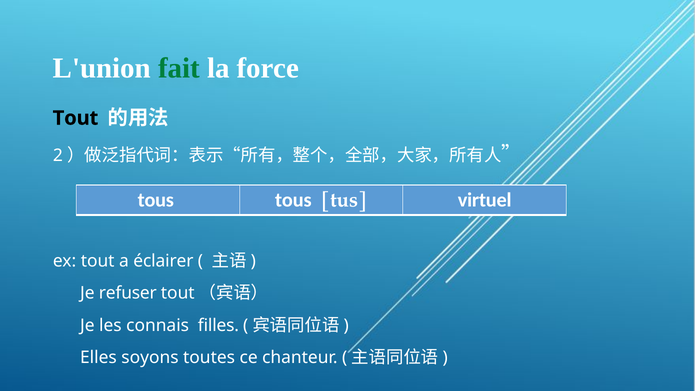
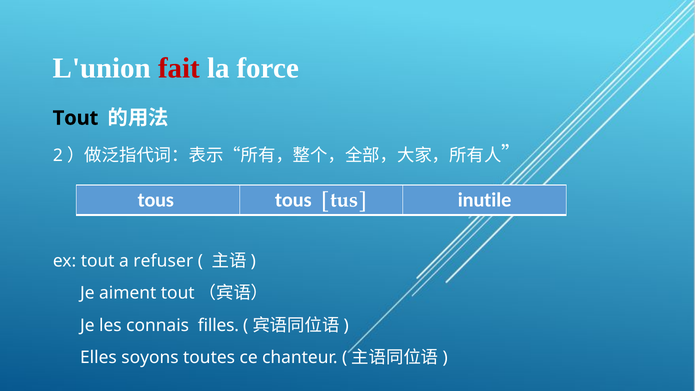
fait colour: green -> red
virtuel: virtuel -> inutile
éclairer: éclairer -> refuser
refuser: refuser -> aiment
